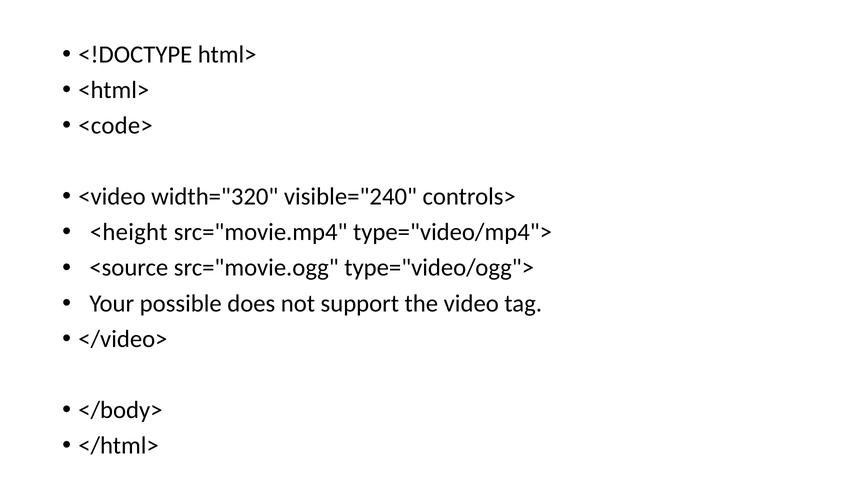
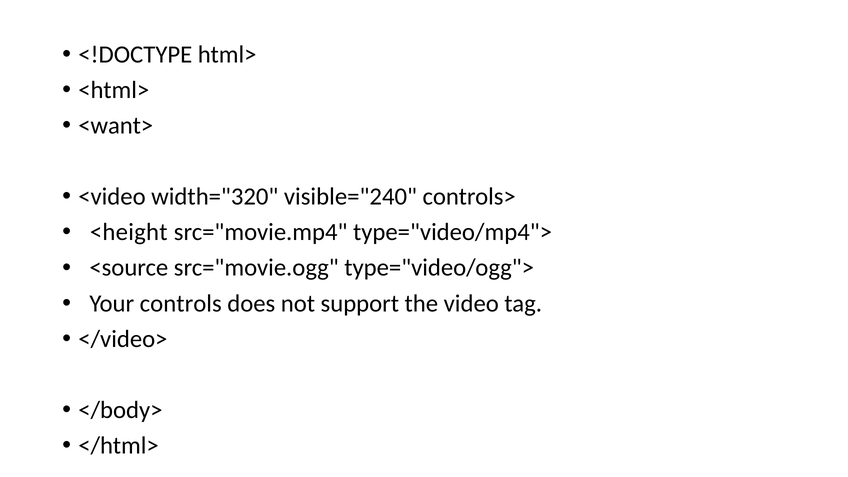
<code>: <code> -> <want>
possible: possible -> controls
